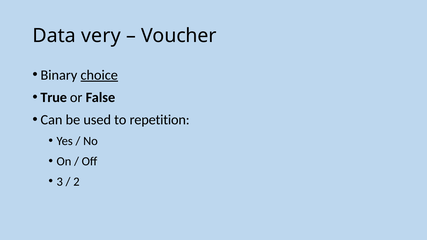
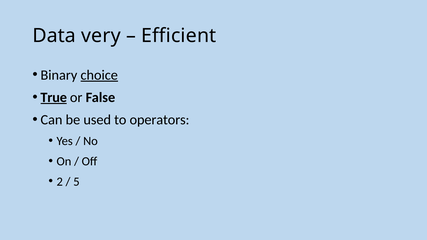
Voucher: Voucher -> Efficient
True underline: none -> present
repetition: repetition -> operators
3: 3 -> 2
2: 2 -> 5
